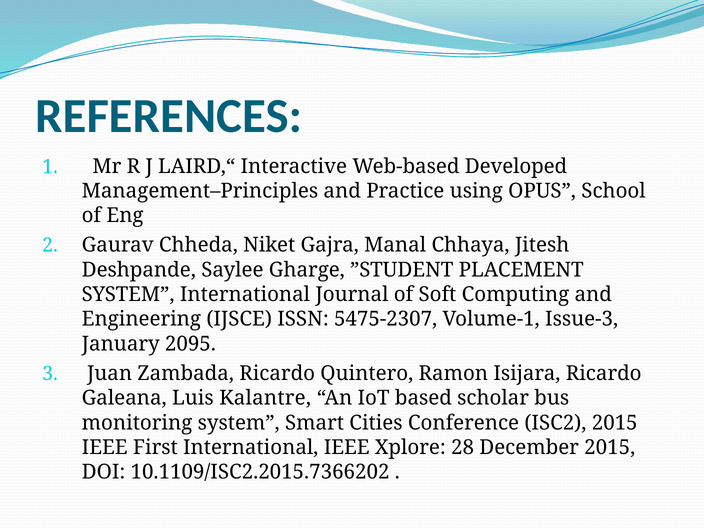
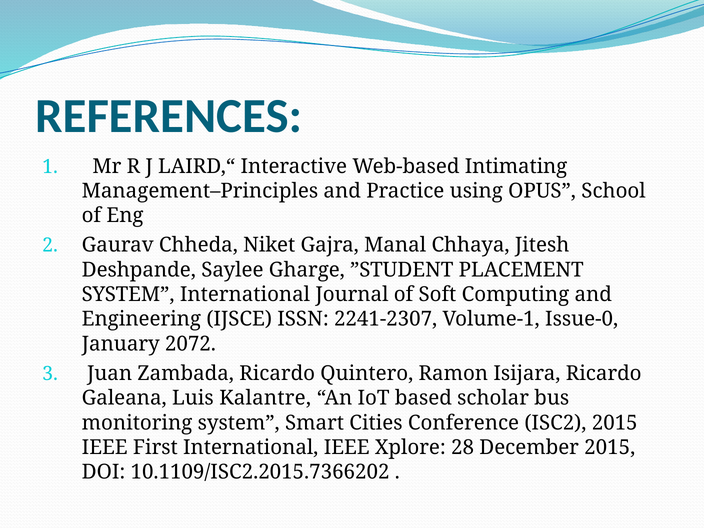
Developed: Developed -> Intimating
5475-2307: 5475-2307 -> 2241-2307
Issue-3: Issue-3 -> Issue-0
2095: 2095 -> 2072
